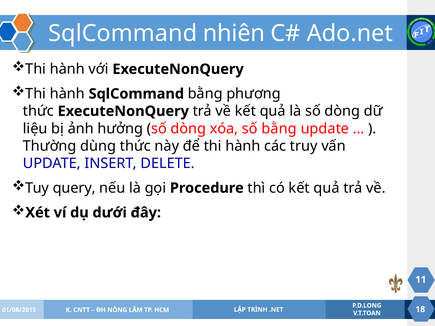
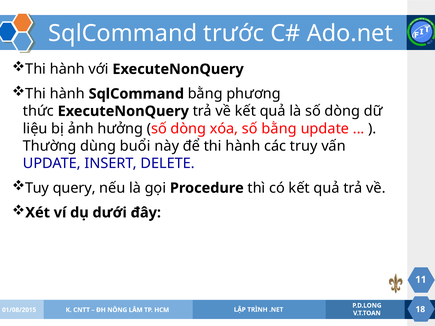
nhiên: nhiên -> trước
dùng thức: thức -> buổi
